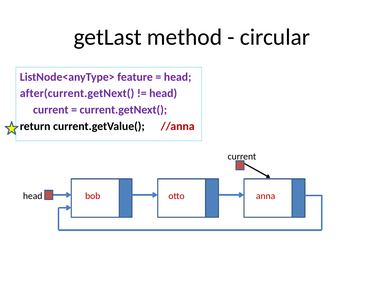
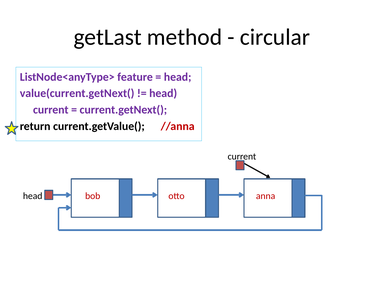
after(current.getNext(: after(current.getNext( -> value(current.getNext(
